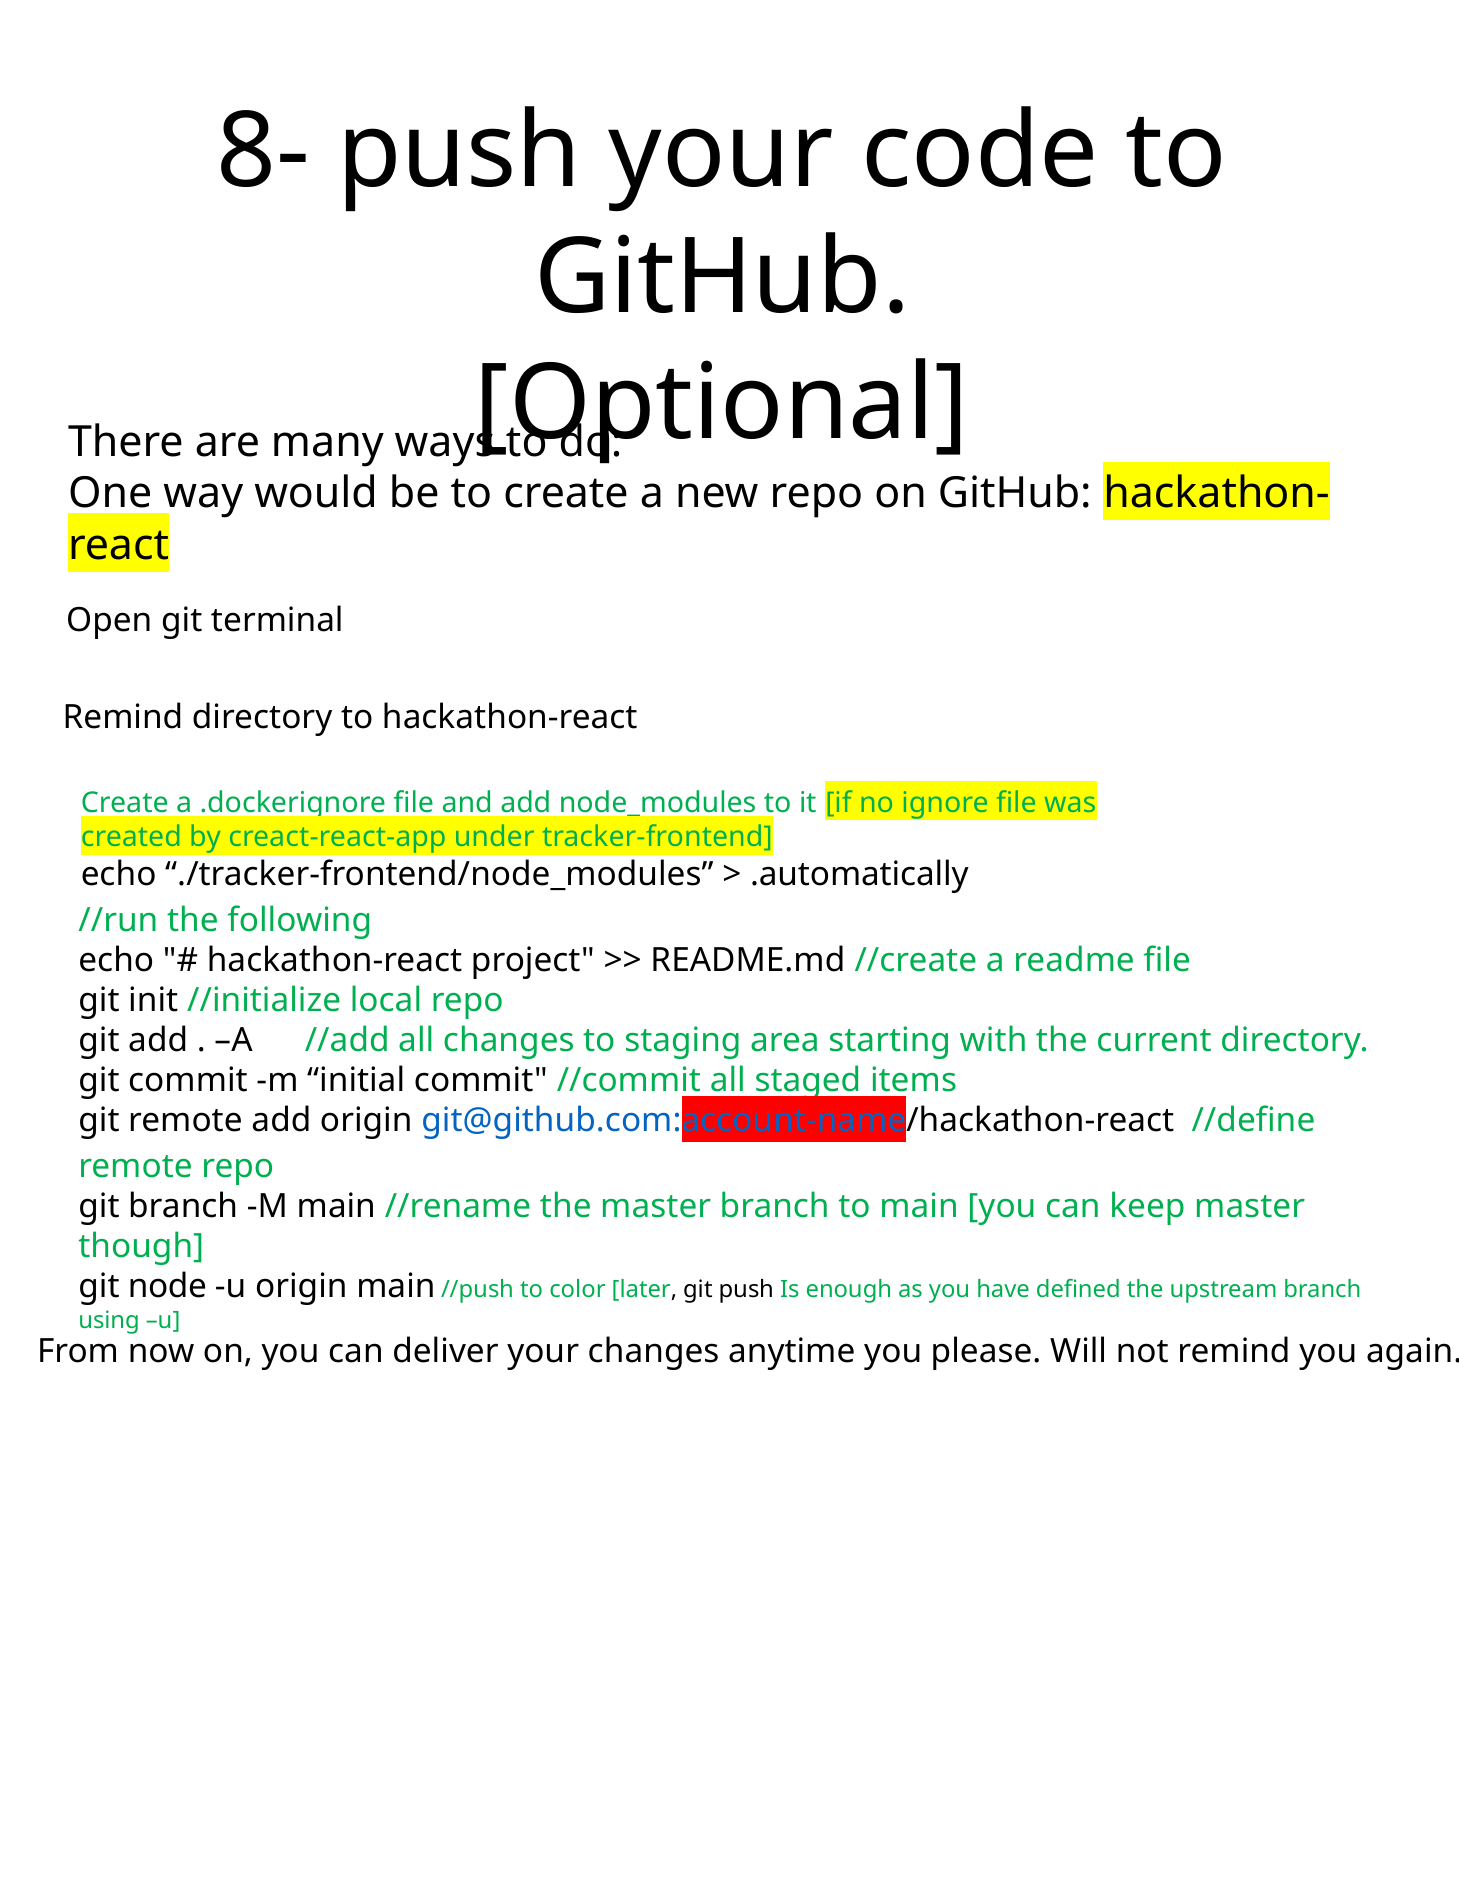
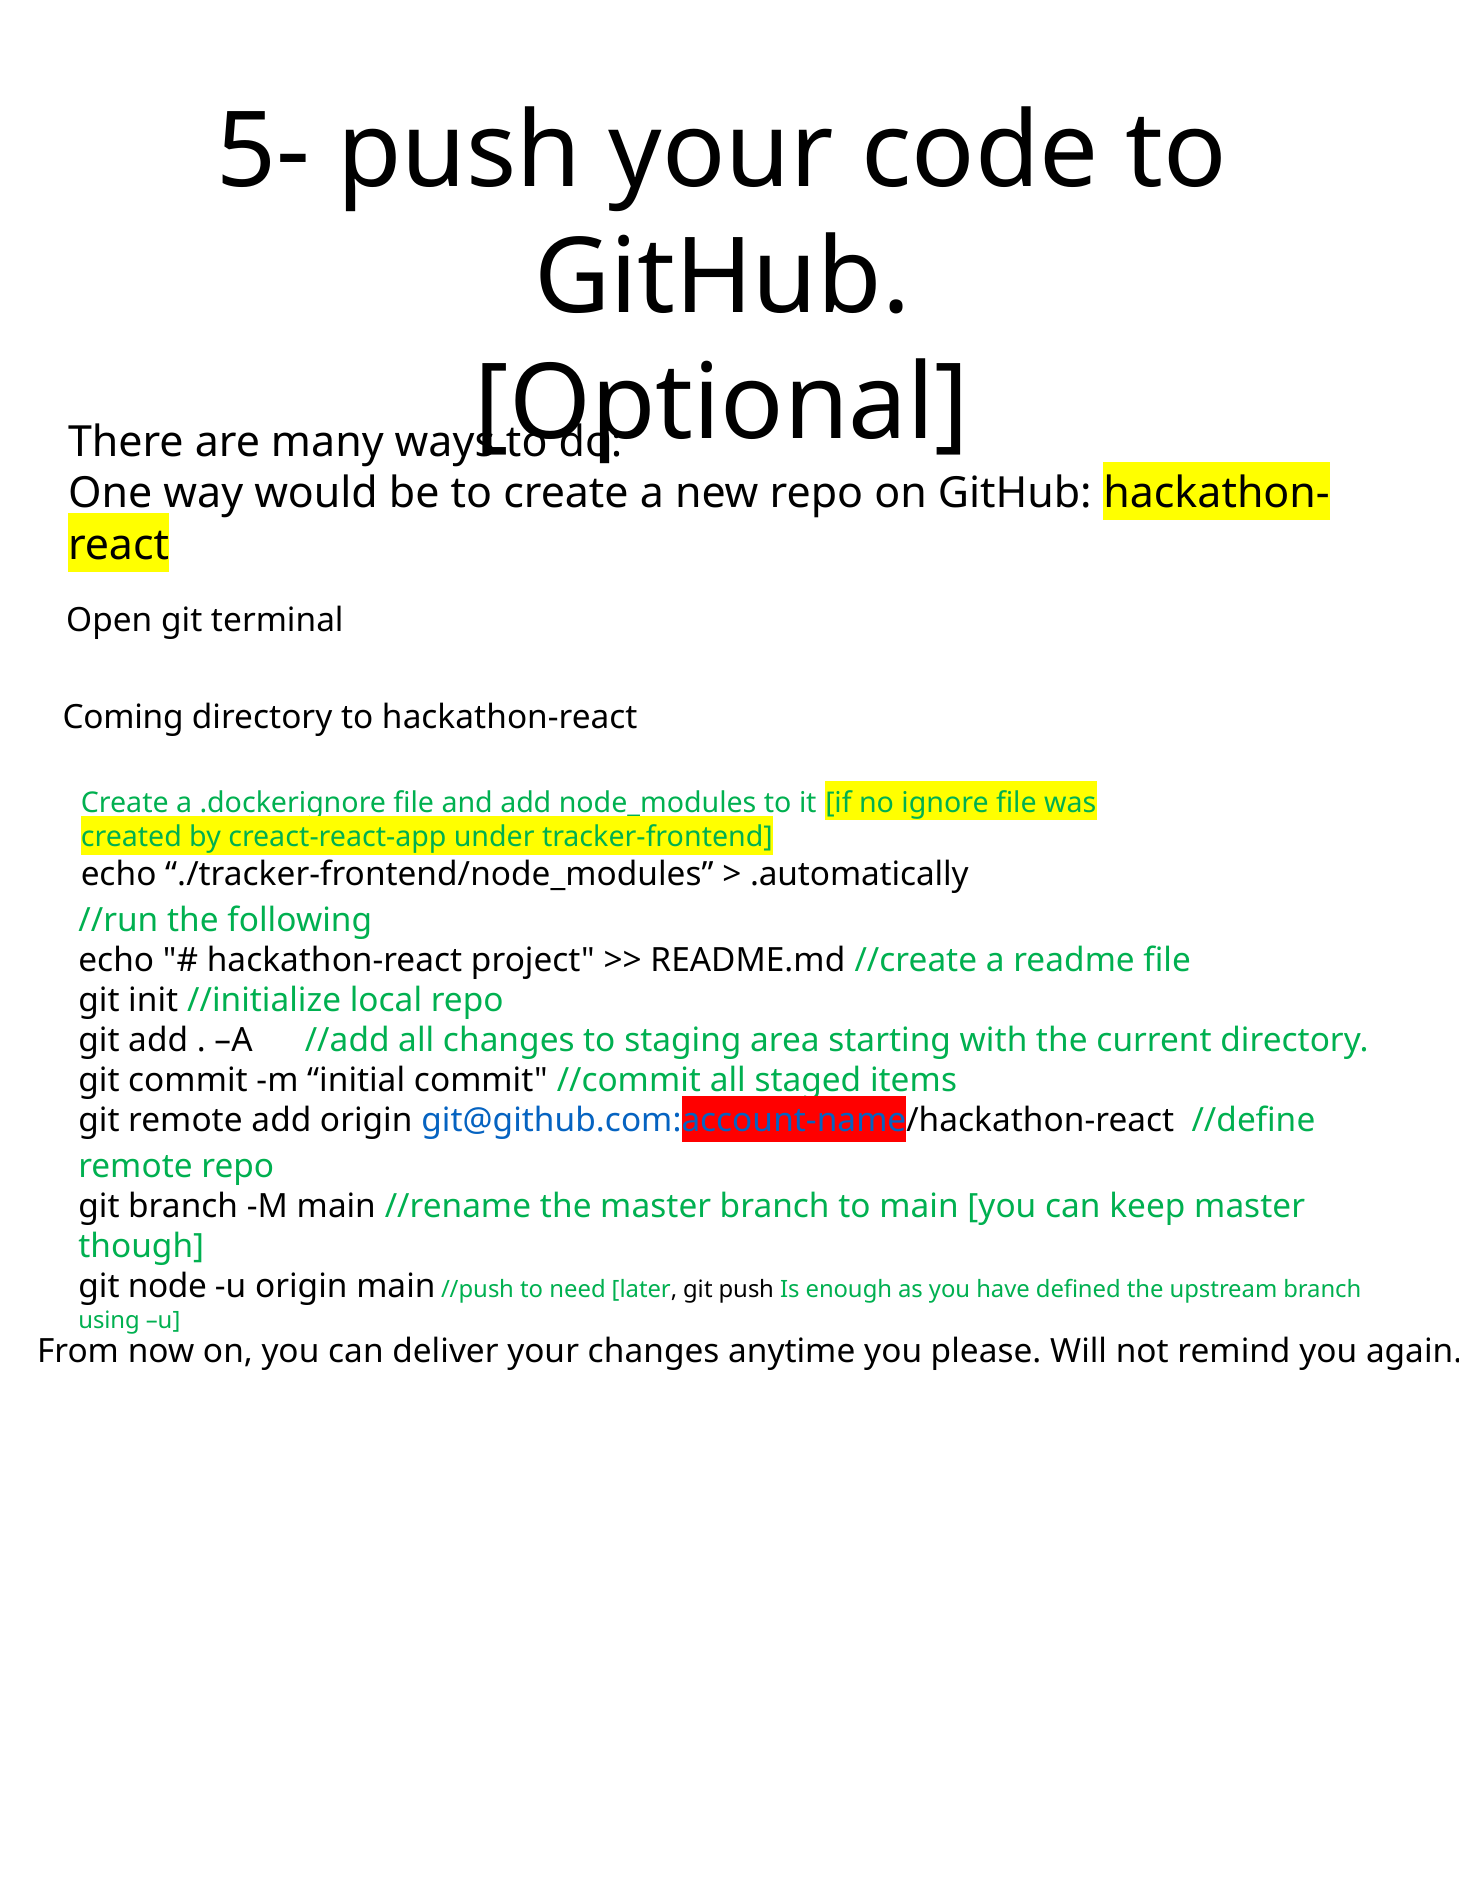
8-: 8- -> 5-
Remind at (123, 718): Remind -> Coming
color: color -> need
